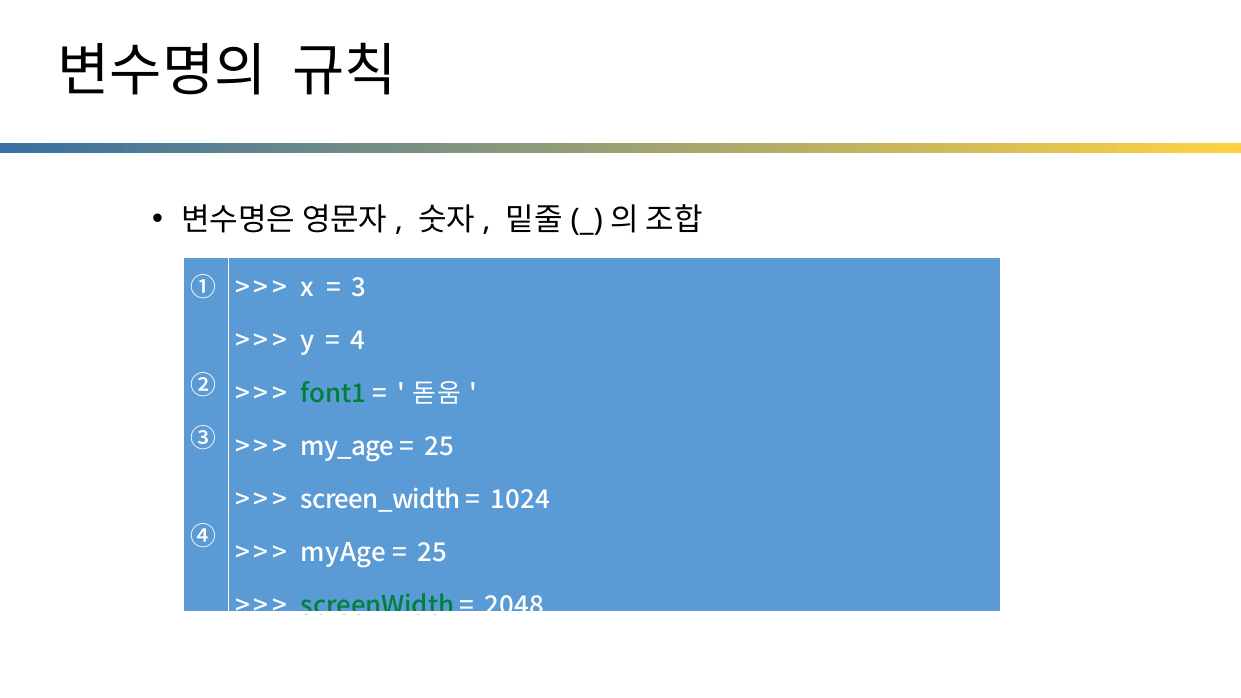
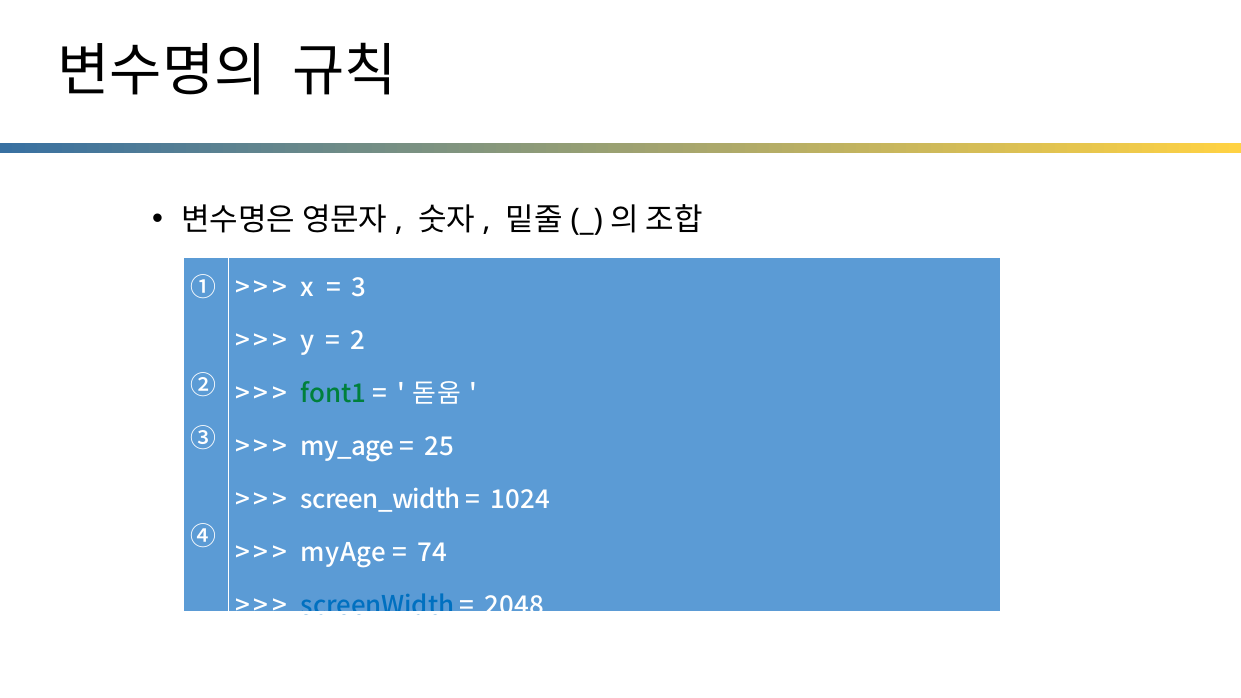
4: 4 -> 2
25 at (432, 553): 25 -> 74
screenWidth colour: green -> blue
